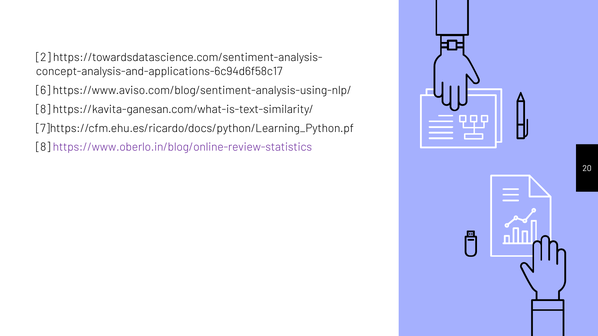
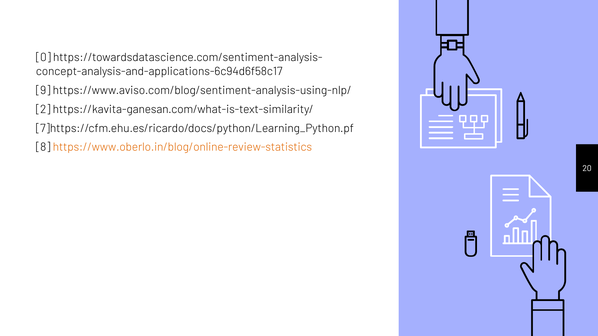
2: 2 -> 0
6: 6 -> 9
8 at (43, 109): 8 -> 2
https://www.oberlo.in/blog/online-review-statistics colour: purple -> orange
